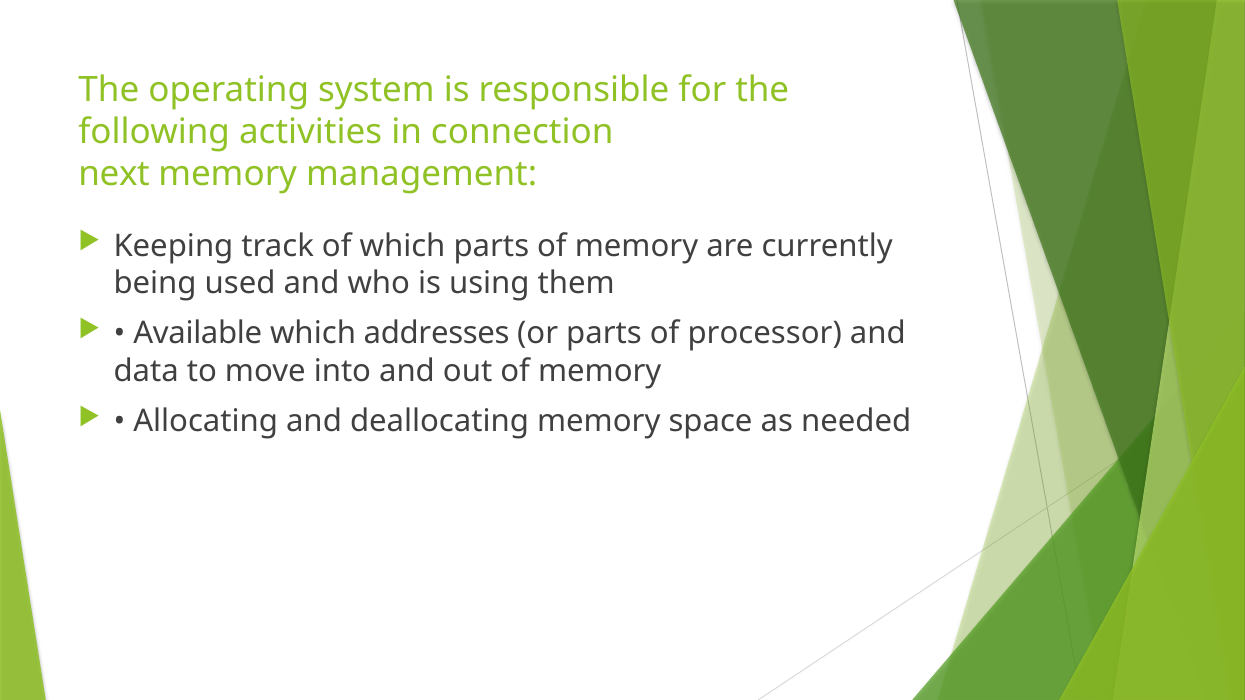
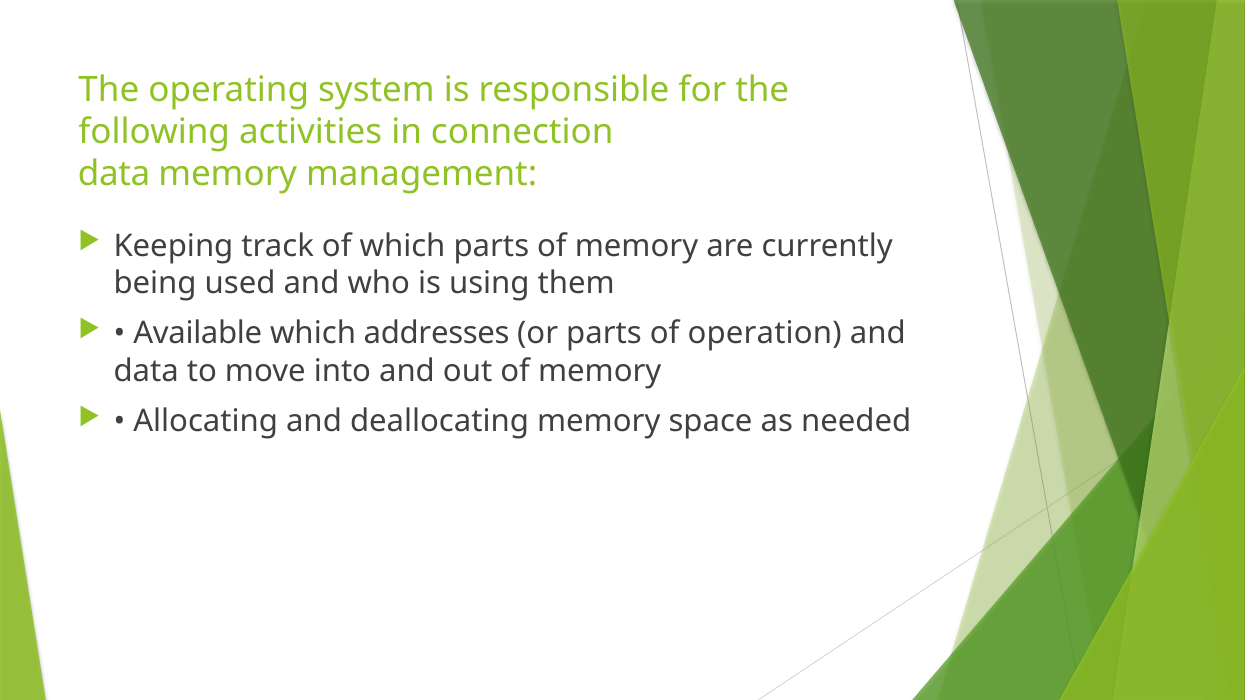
next at (114, 174): next -> data
processor: processor -> operation
